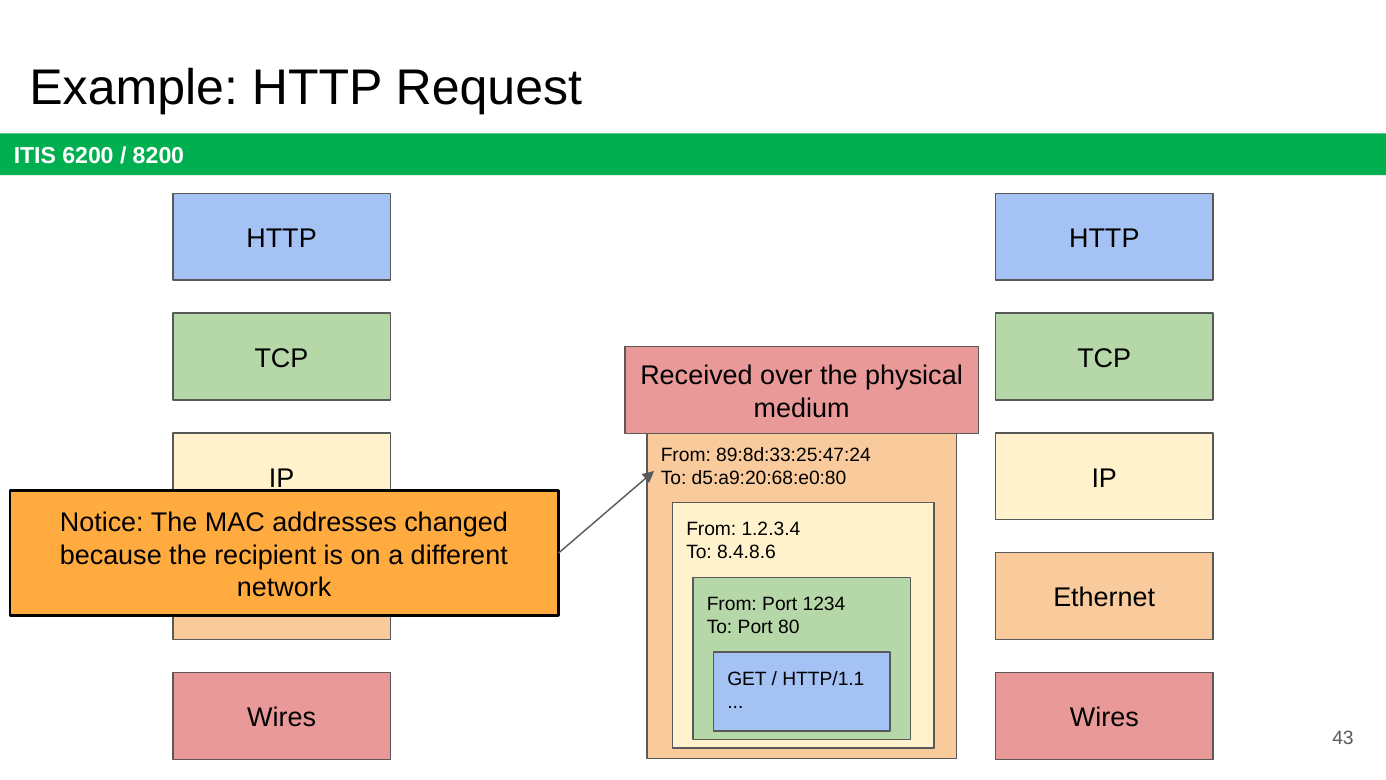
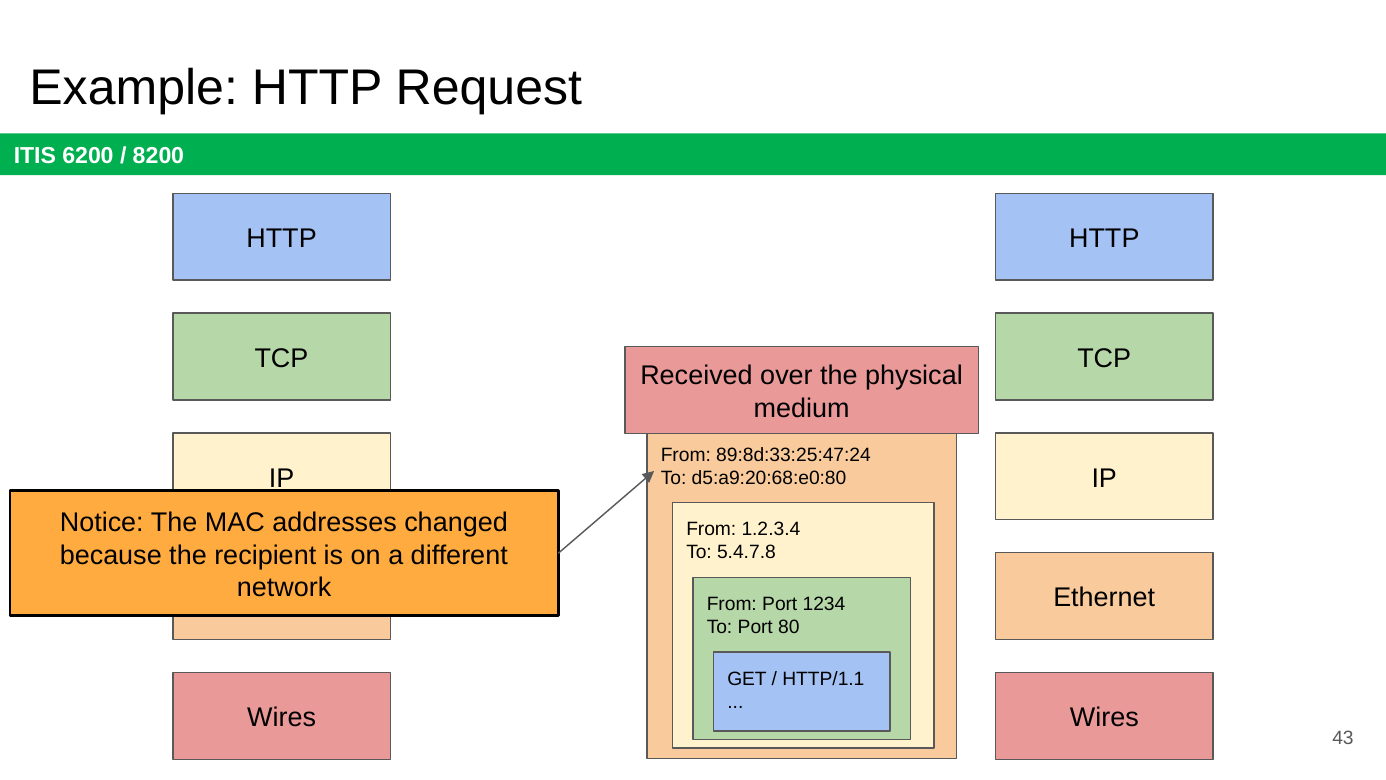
8.4.8.6: 8.4.8.6 -> 5.4.7.8
